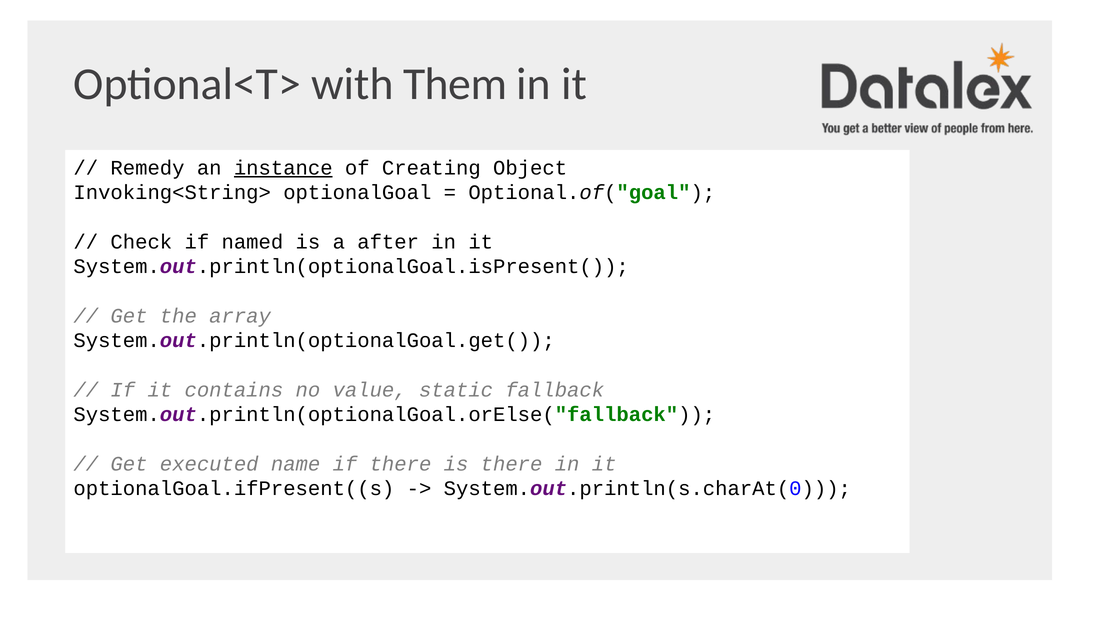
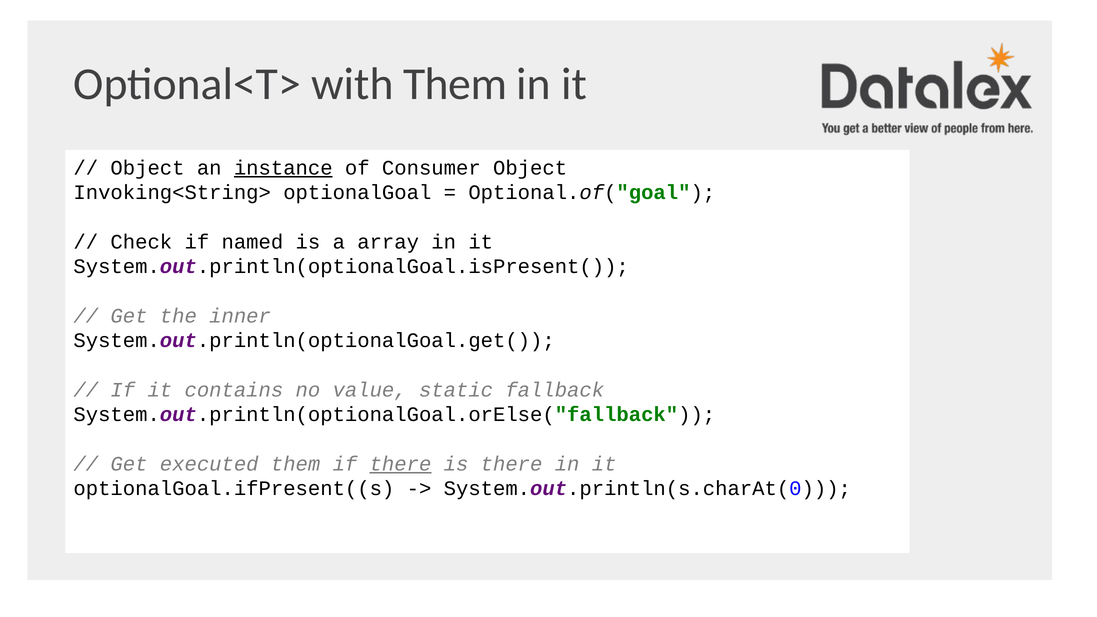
Remedy at (148, 168): Remedy -> Object
Creating: Creating -> Consumer
after: after -> array
array: array -> inner
executed name: name -> them
there at (401, 464) underline: none -> present
